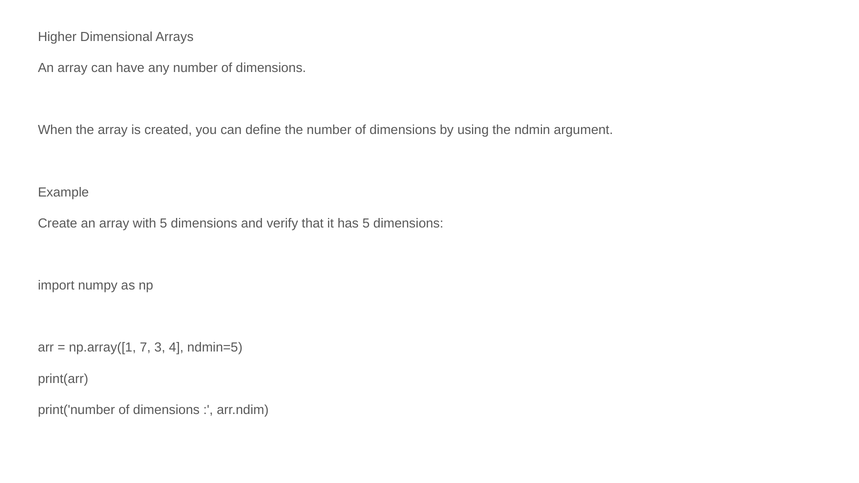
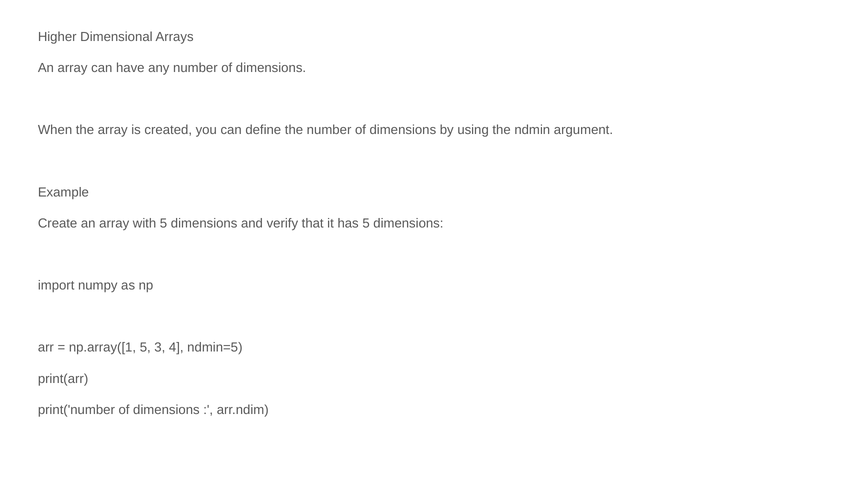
np.array([1 7: 7 -> 5
